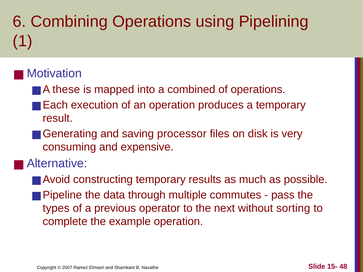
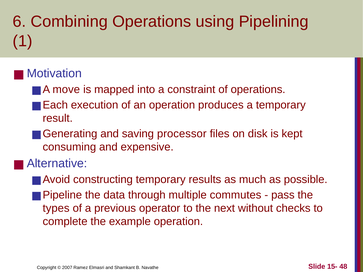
these: these -> move
combined: combined -> constraint
very: very -> kept
sorting: sorting -> checks
